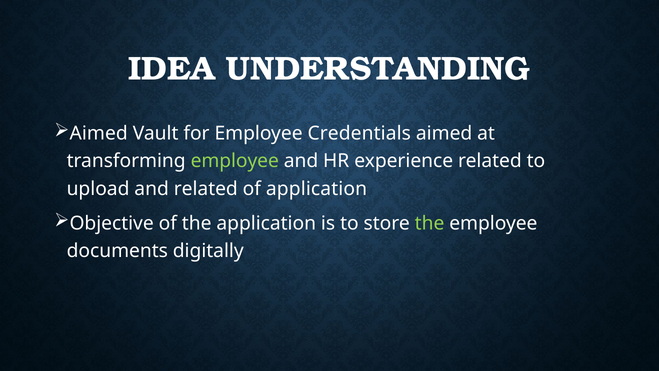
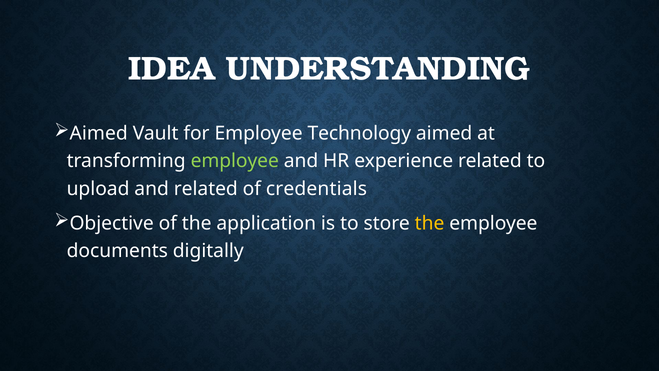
Credentials: Credentials -> Technology
of application: application -> credentials
the at (430, 223) colour: light green -> yellow
